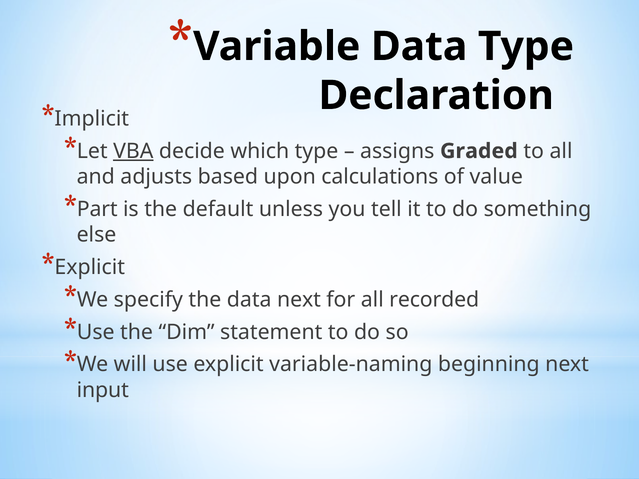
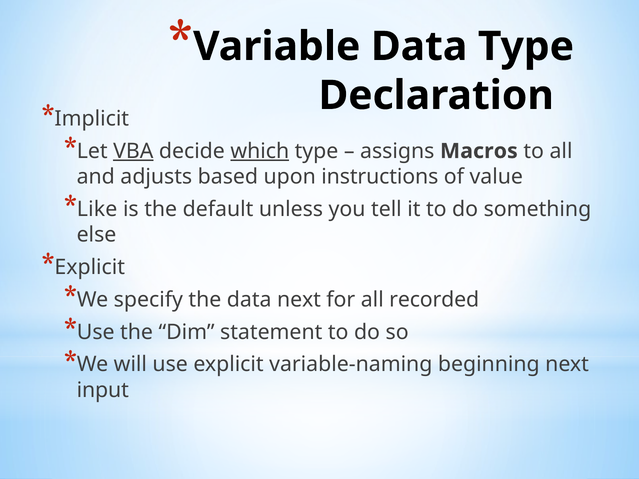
which underline: none -> present
Graded: Graded -> Macros
calculations: calculations -> instructions
Part: Part -> Like
